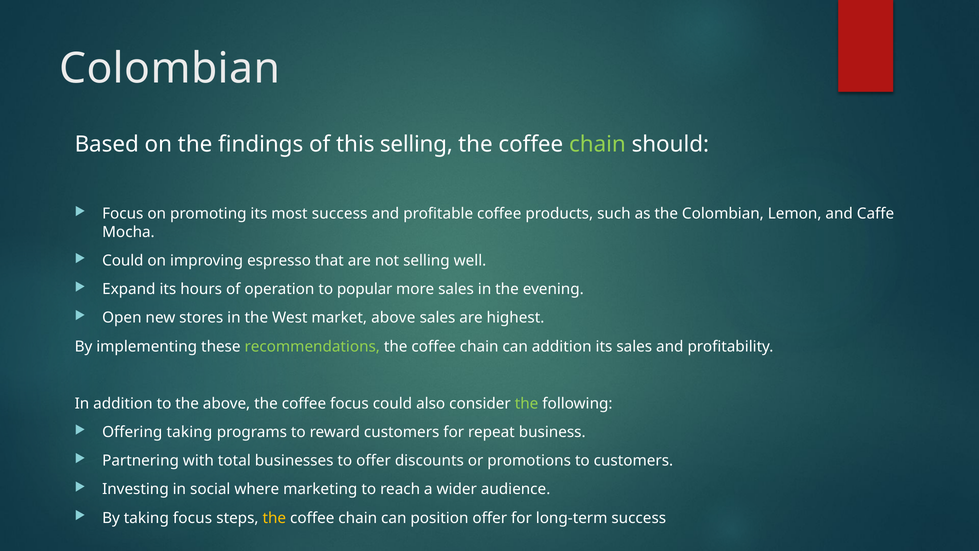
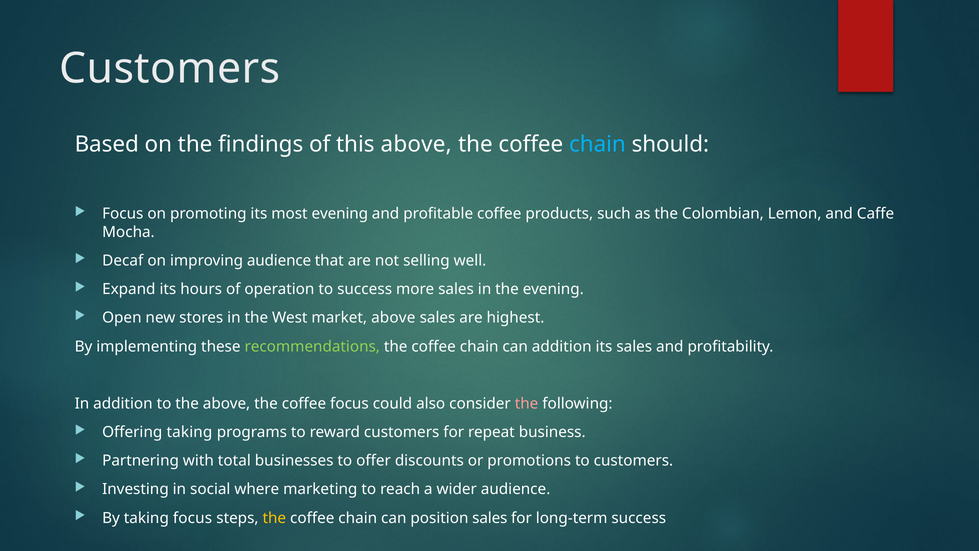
Colombian at (170, 69): Colombian -> Customers
this selling: selling -> above
chain at (597, 144) colour: light green -> light blue
most success: success -> evening
Could at (123, 261): Could -> Decaf
improving espresso: espresso -> audience
to popular: popular -> success
the at (527, 403) colour: light green -> pink
position offer: offer -> sales
